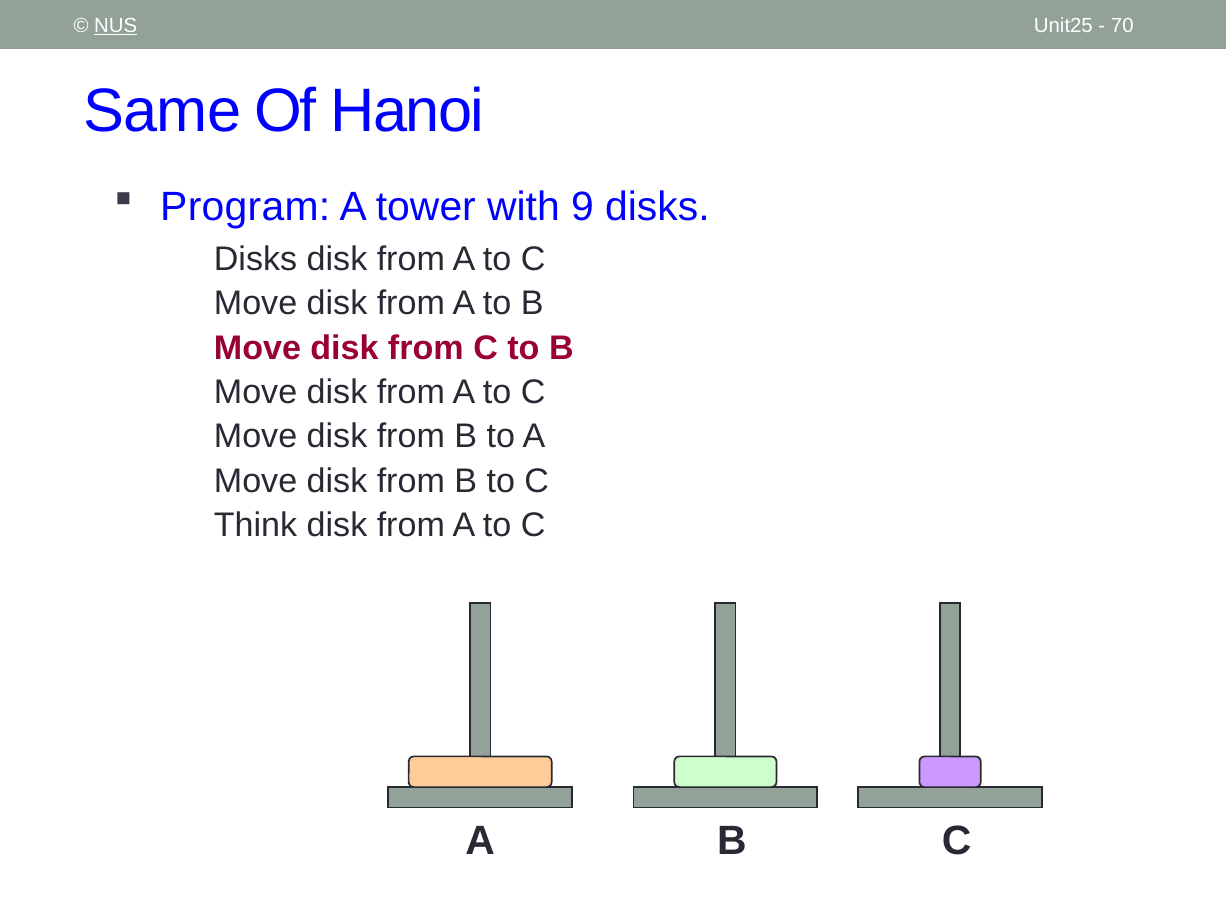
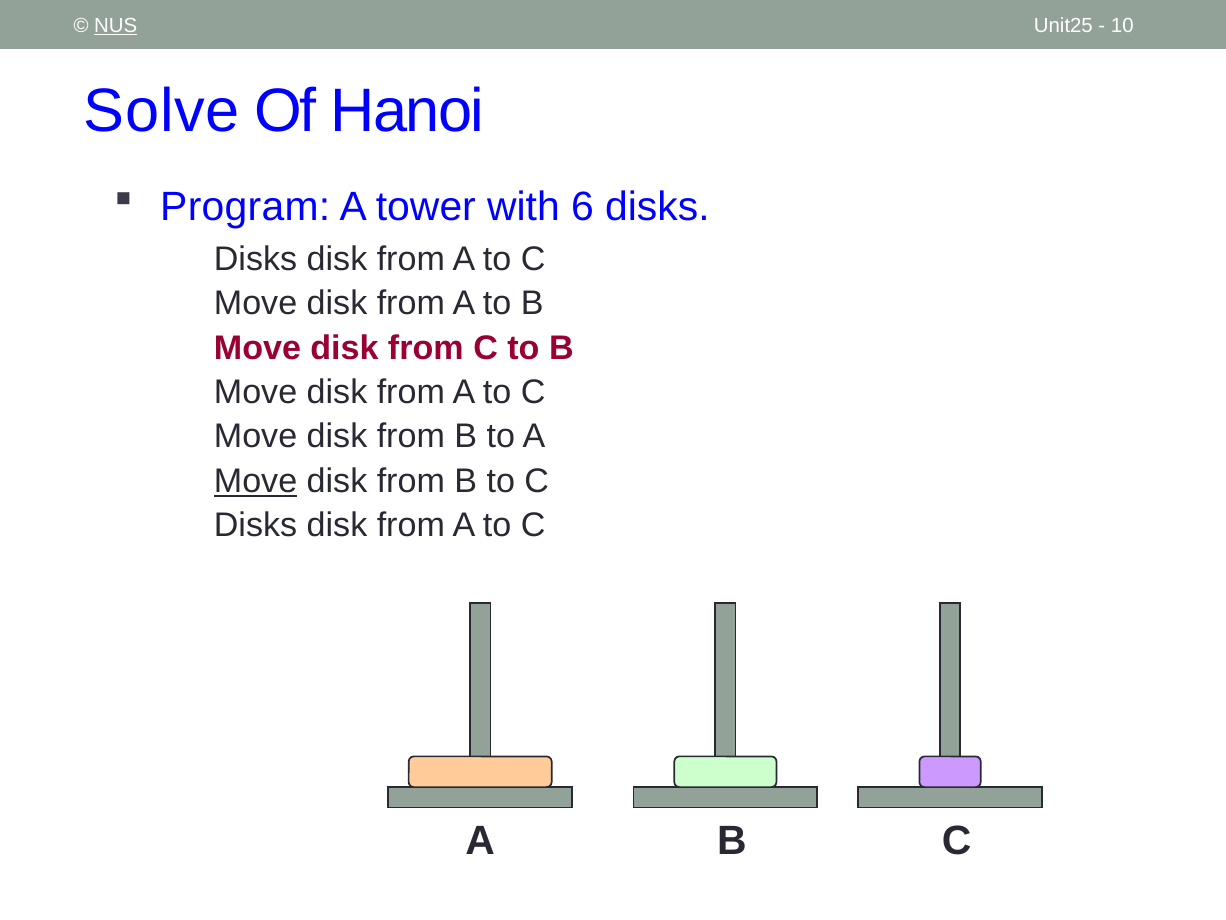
70: 70 -> 10
Same: Same -> Solve
9: 9 -> 6
Move at (256, 481) underline: none -> present
Think at (256, 525): Think -> Disks
